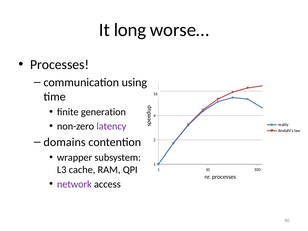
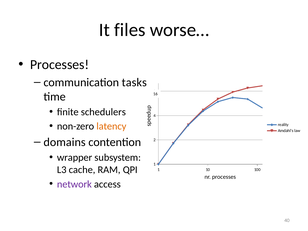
long: long -> files
using: using -> tasks
generation: generation -> schedulers
latency colour: purple -> orange
